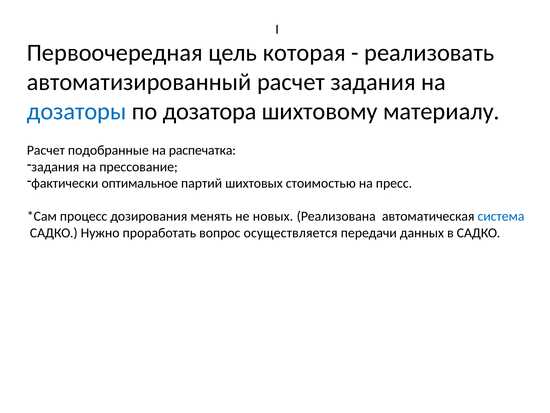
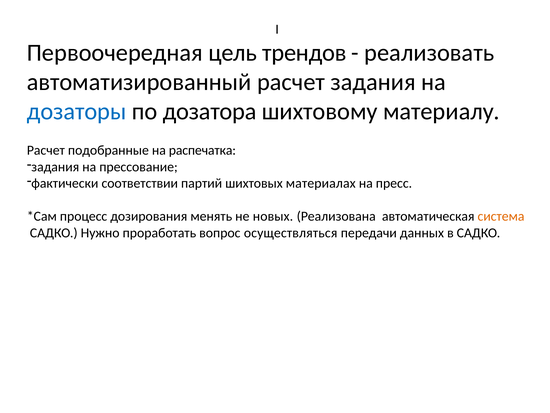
которая: которая -> трендов
оптимальное: оптимальное -> соответствии
стоимостью: стоимостью -> материалах
система colour: blue -> orange
осуществляется: осуществляется -> осуществляться
